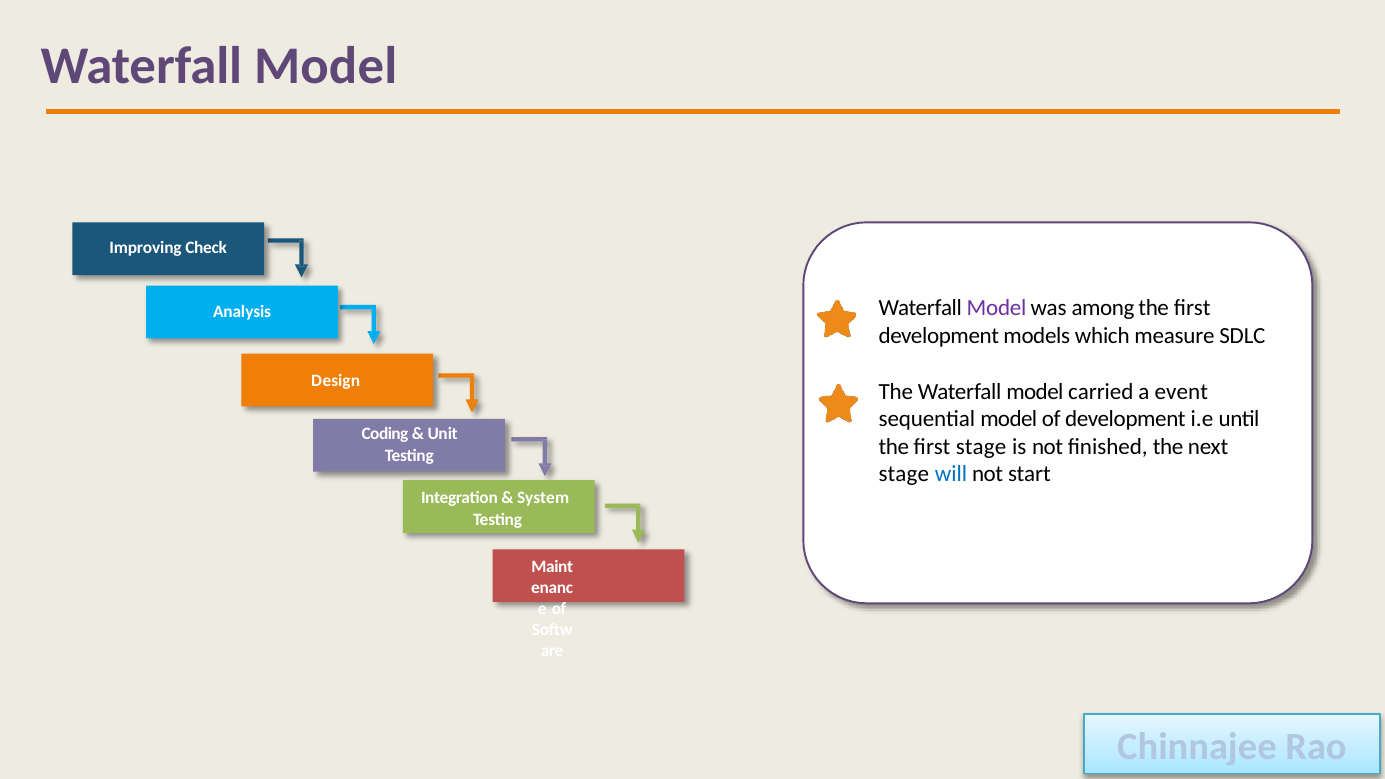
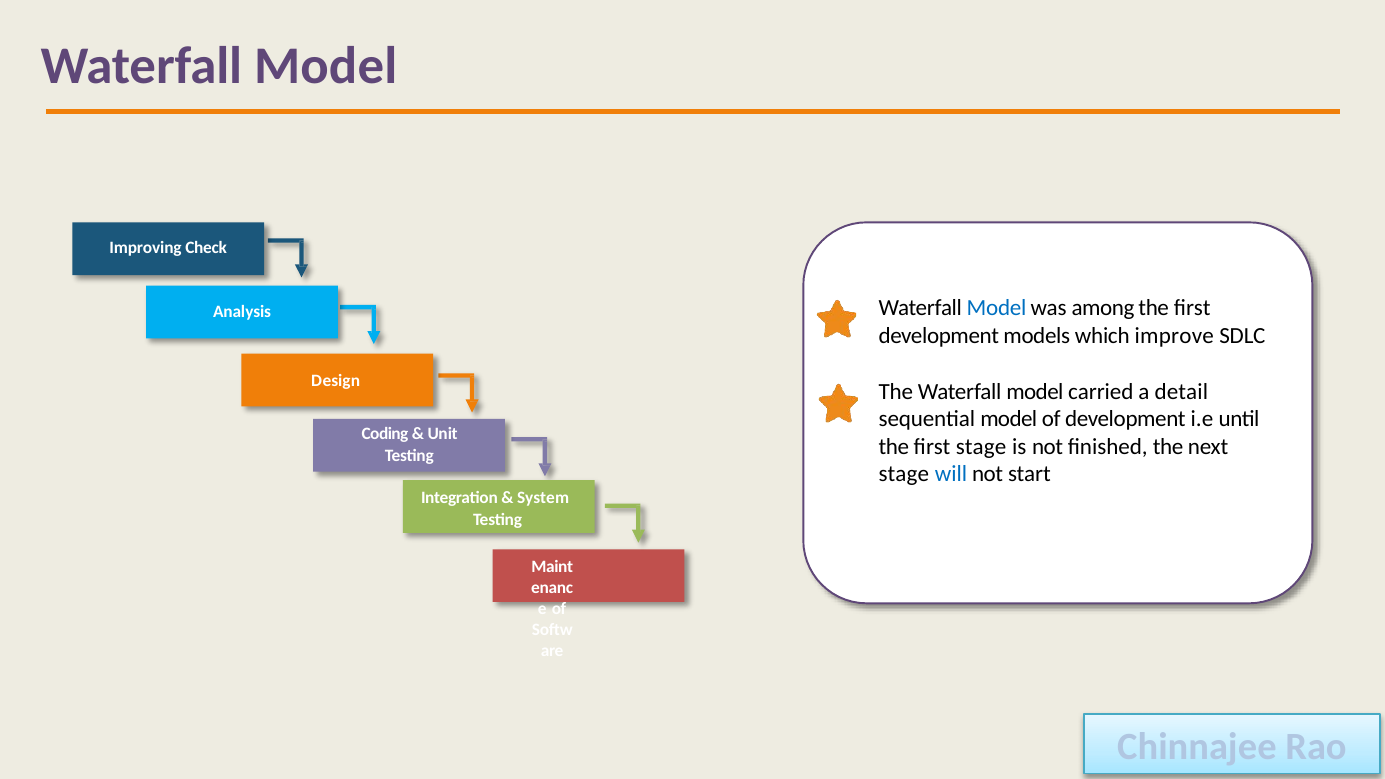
Model at (997, 308) colour: purple -> blue
measure: measure -> improve
event: event -> detail
